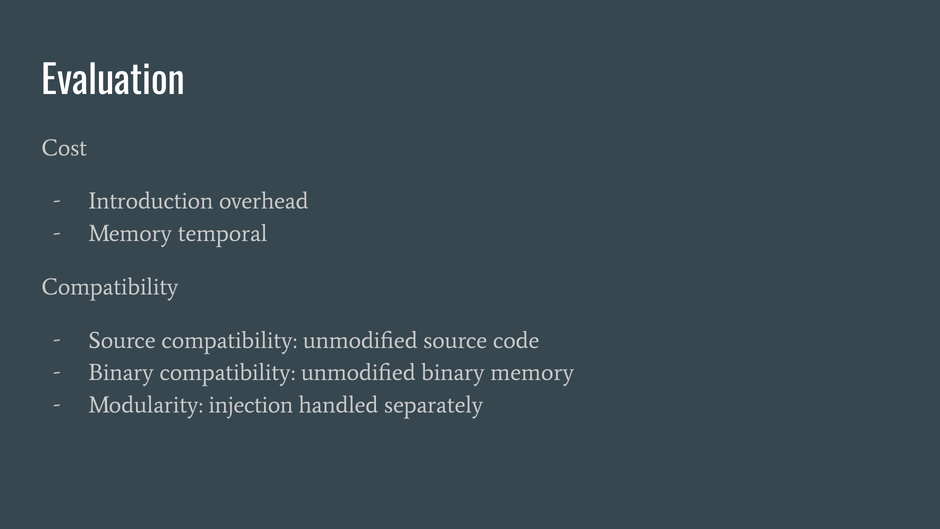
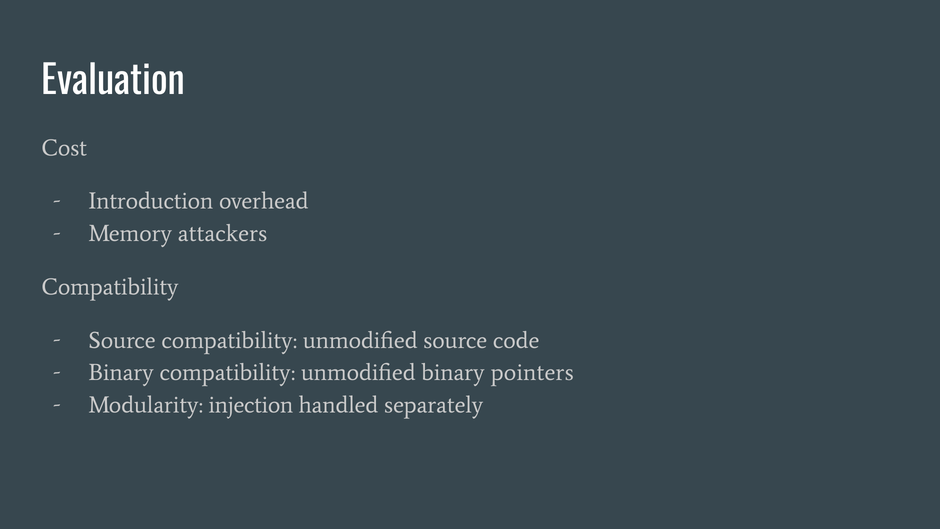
temporal: temporal -> attackers
binary memory: memory -> pointers
